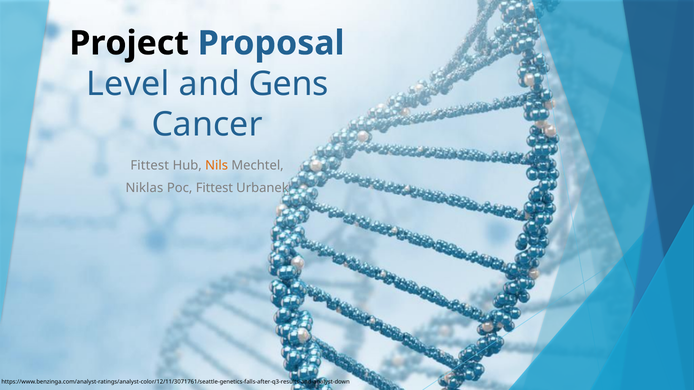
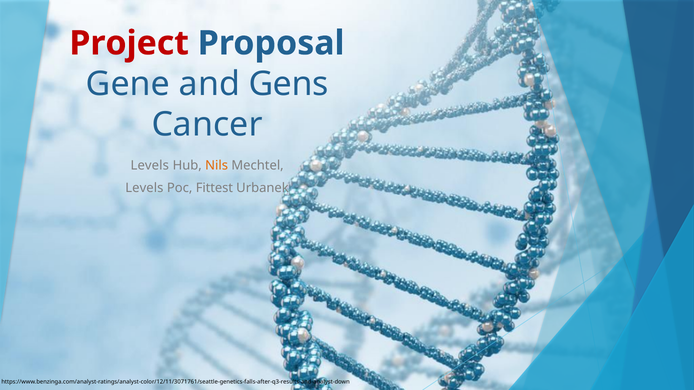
Project colour: black -> red
Level: Level -> Gene
Fittest at (150, 165): Fittest -> Levels
Niklas at (144, 188): Niklas -> Levels
